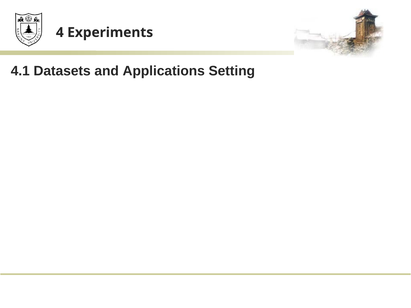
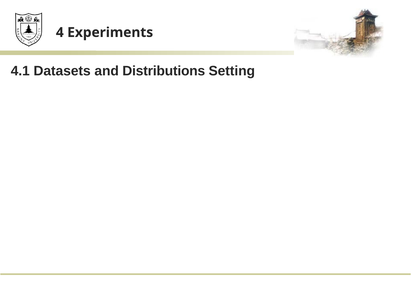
Applications: Applications -> Distributions
